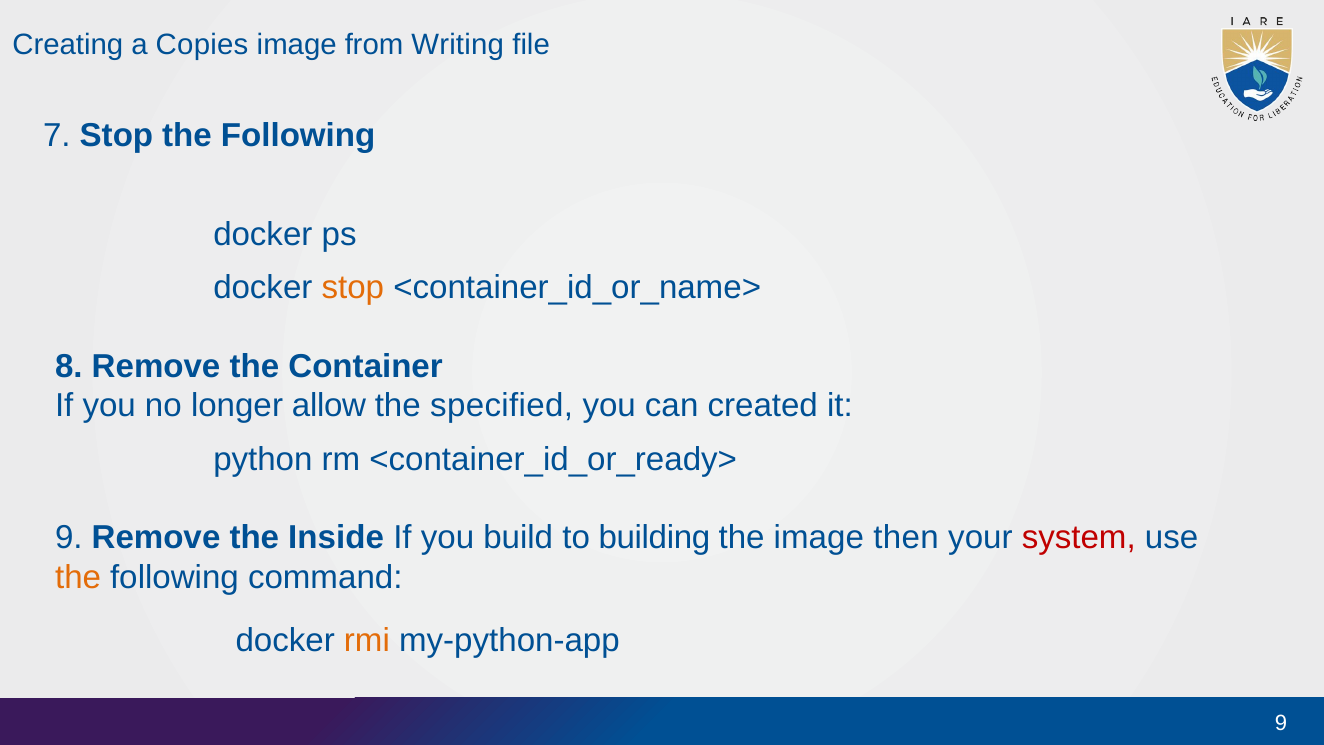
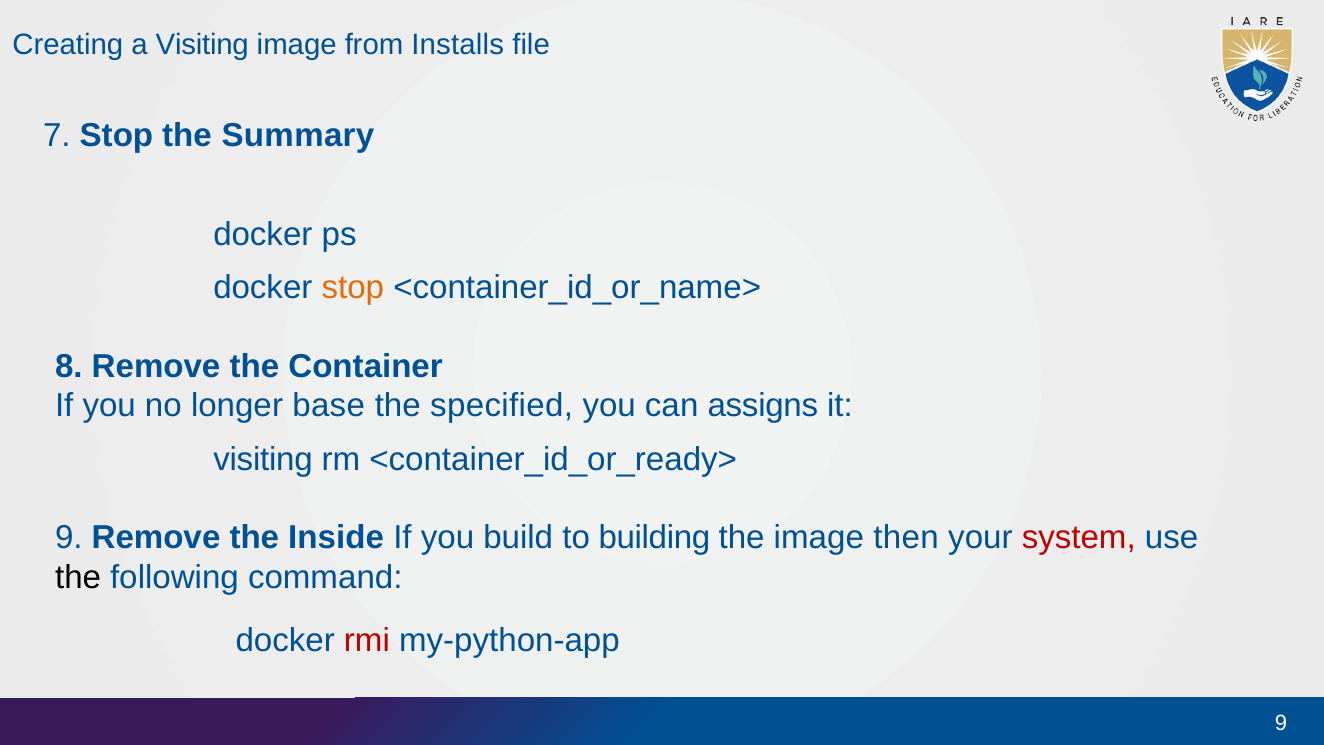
a Copies: Copies -> Visiting
Writing: Writing -> Installs
Stop the Following: Following -> Summary
allow: allow -> base
created: created -> assigns
python at (263, 460): python -> visiting
the at (78, 578) colour: orange -> black
rmi colour: orange -> red
